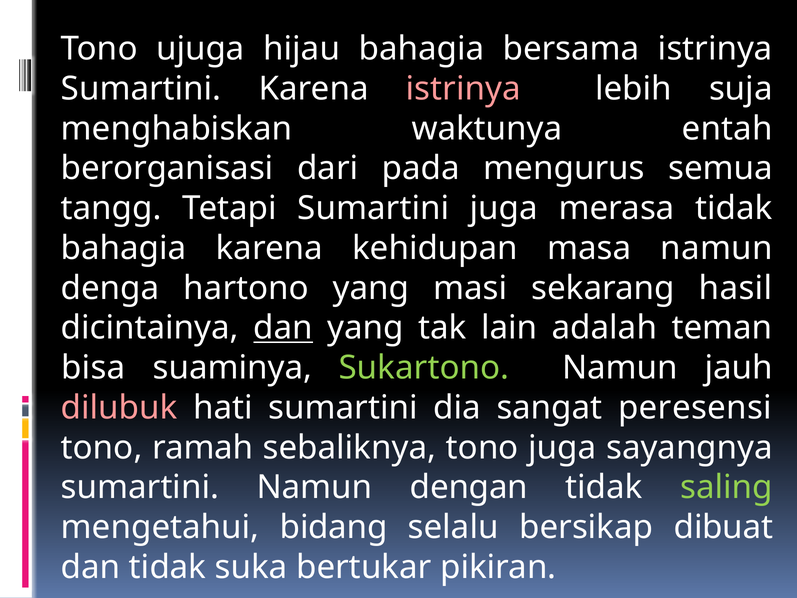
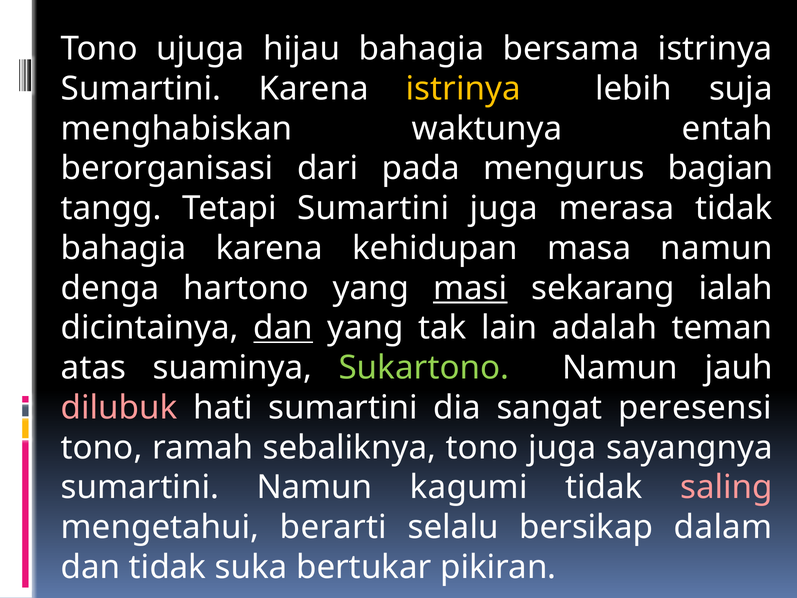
istrinya at (463, 89) colour: pink -> yellow
semua: semua -> bagian
masi underline: none -> present
hasil: hasil -> ialah
bisa: bisa -> atas
dengan: dengan -> kagumi
saling colour: light green -> pink
bidang: bidang -> berarti
dibuat: dibuat -> dalam
